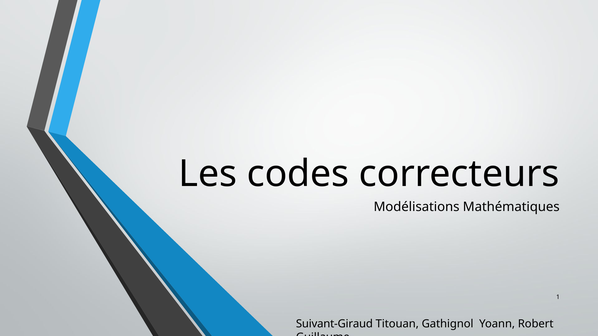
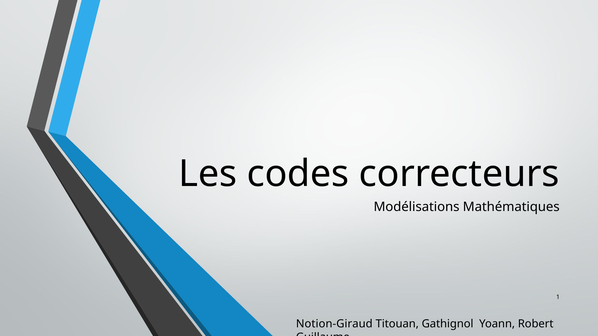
Suivant-Giraud: Suivant-Giraud -> Notion-Giraud
